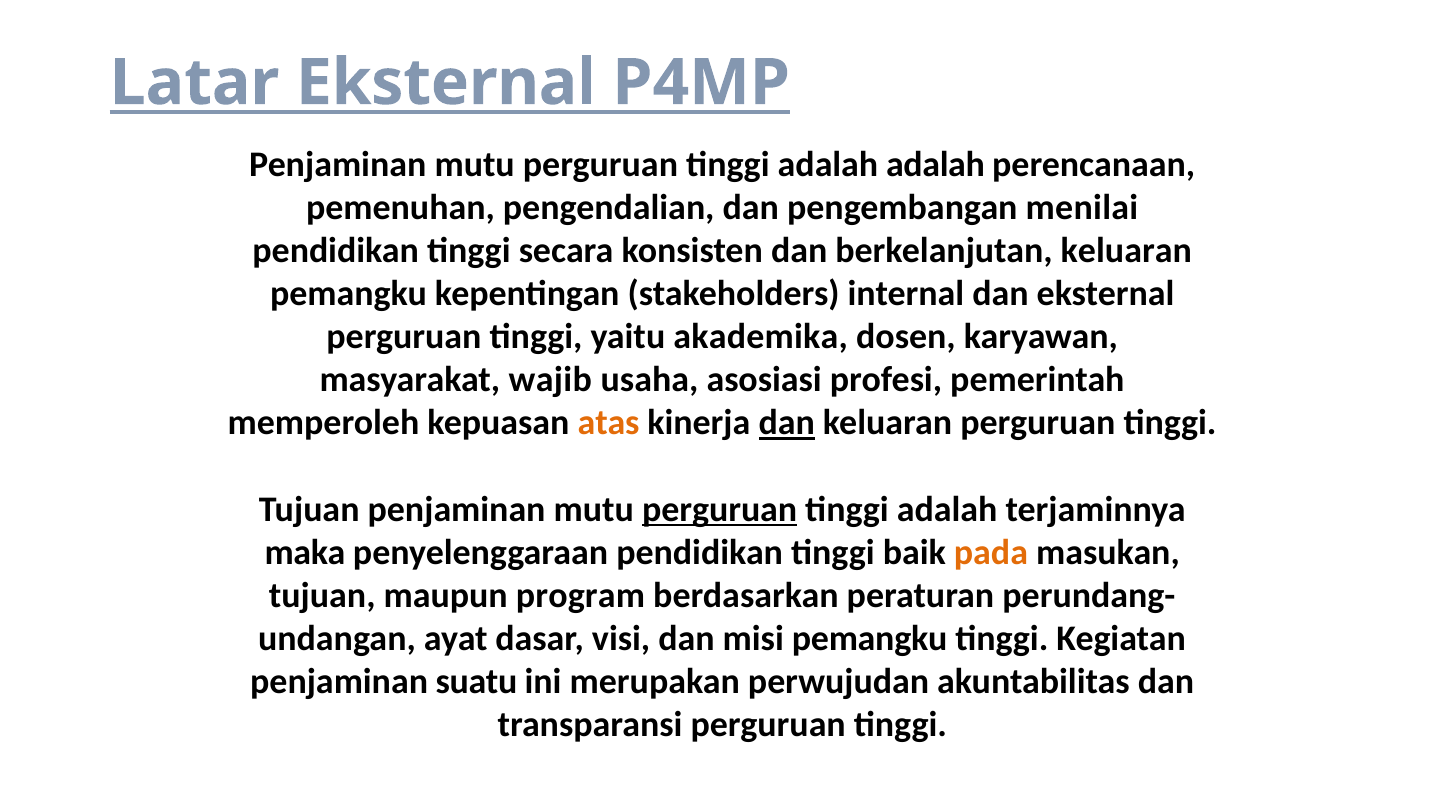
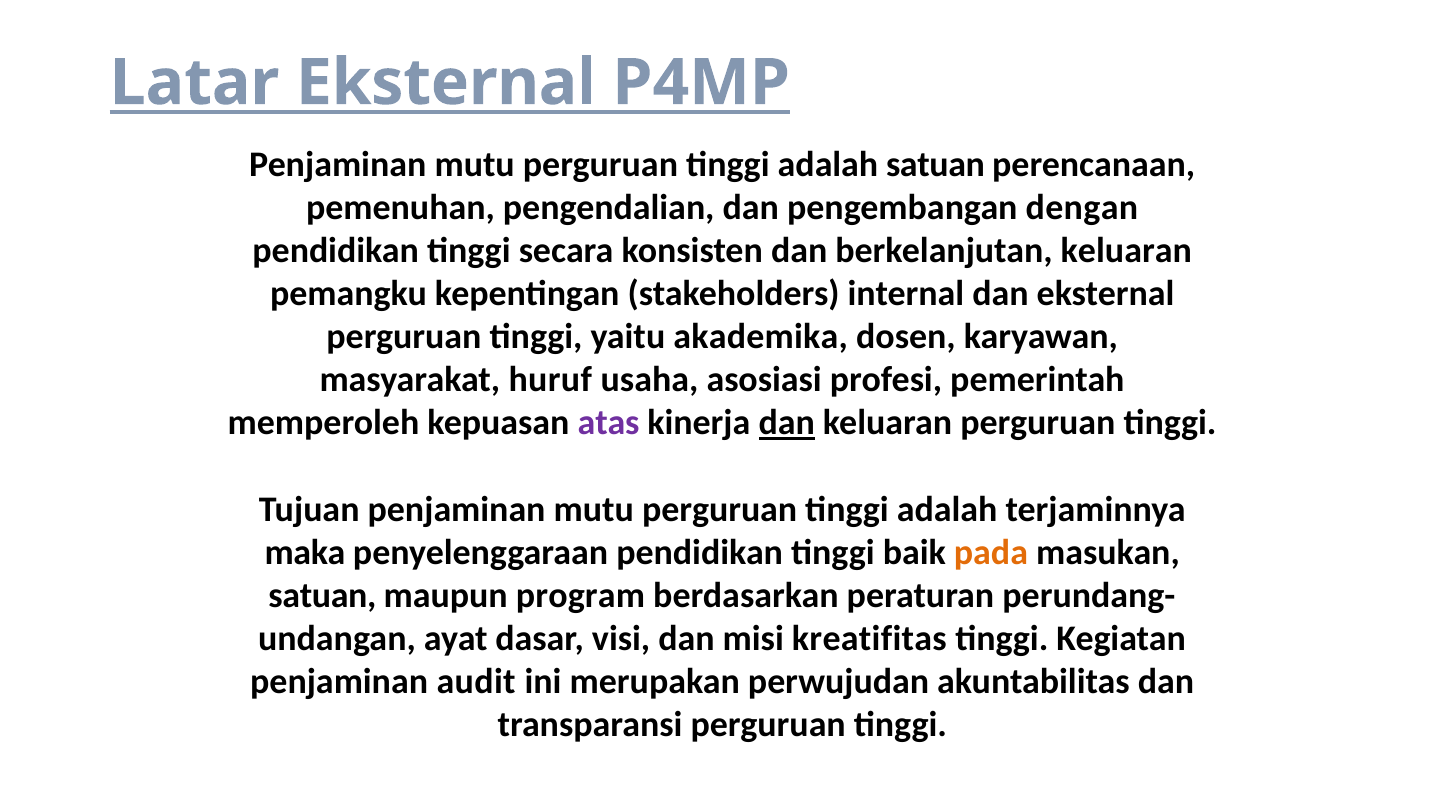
adalah adalah: adalah -> satuan
menilai: menilai -> dengan
wajib: wajib -> huruf
atas colour: orange -> purple
perguruan at (720, 509) underline: present -> none
tujuan at (322, 596): tujuan -> satuan
misi pemangku: pemangku -> kreatifitas
suatu: suatu -> audit
